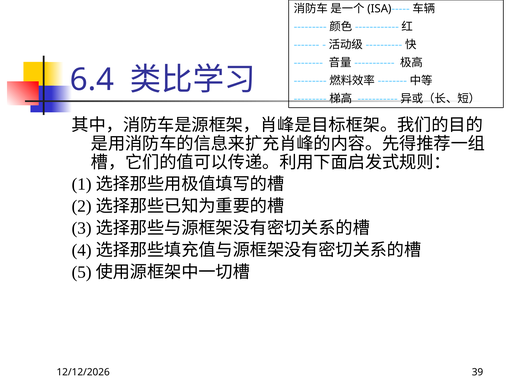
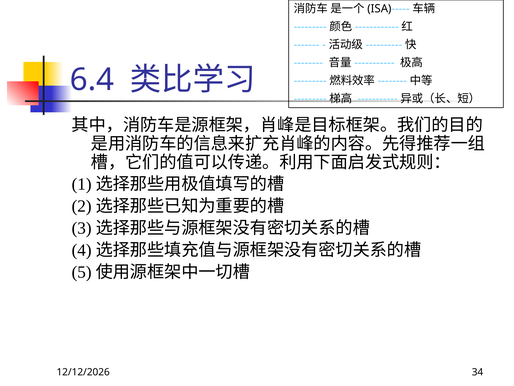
39: 39 -> 34
